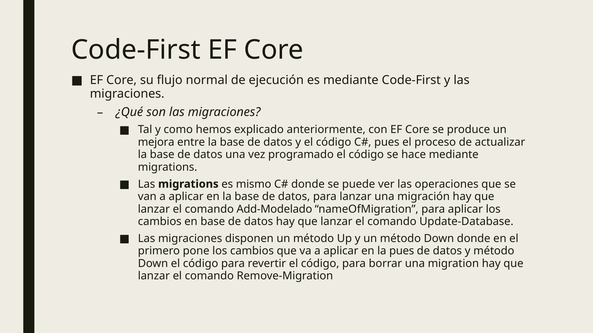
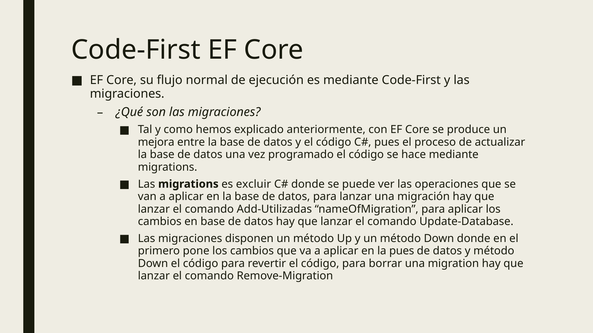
mismo: mismo -> excluir
Add-Modelado: Add-Modelado -> Add-Utilizadas
